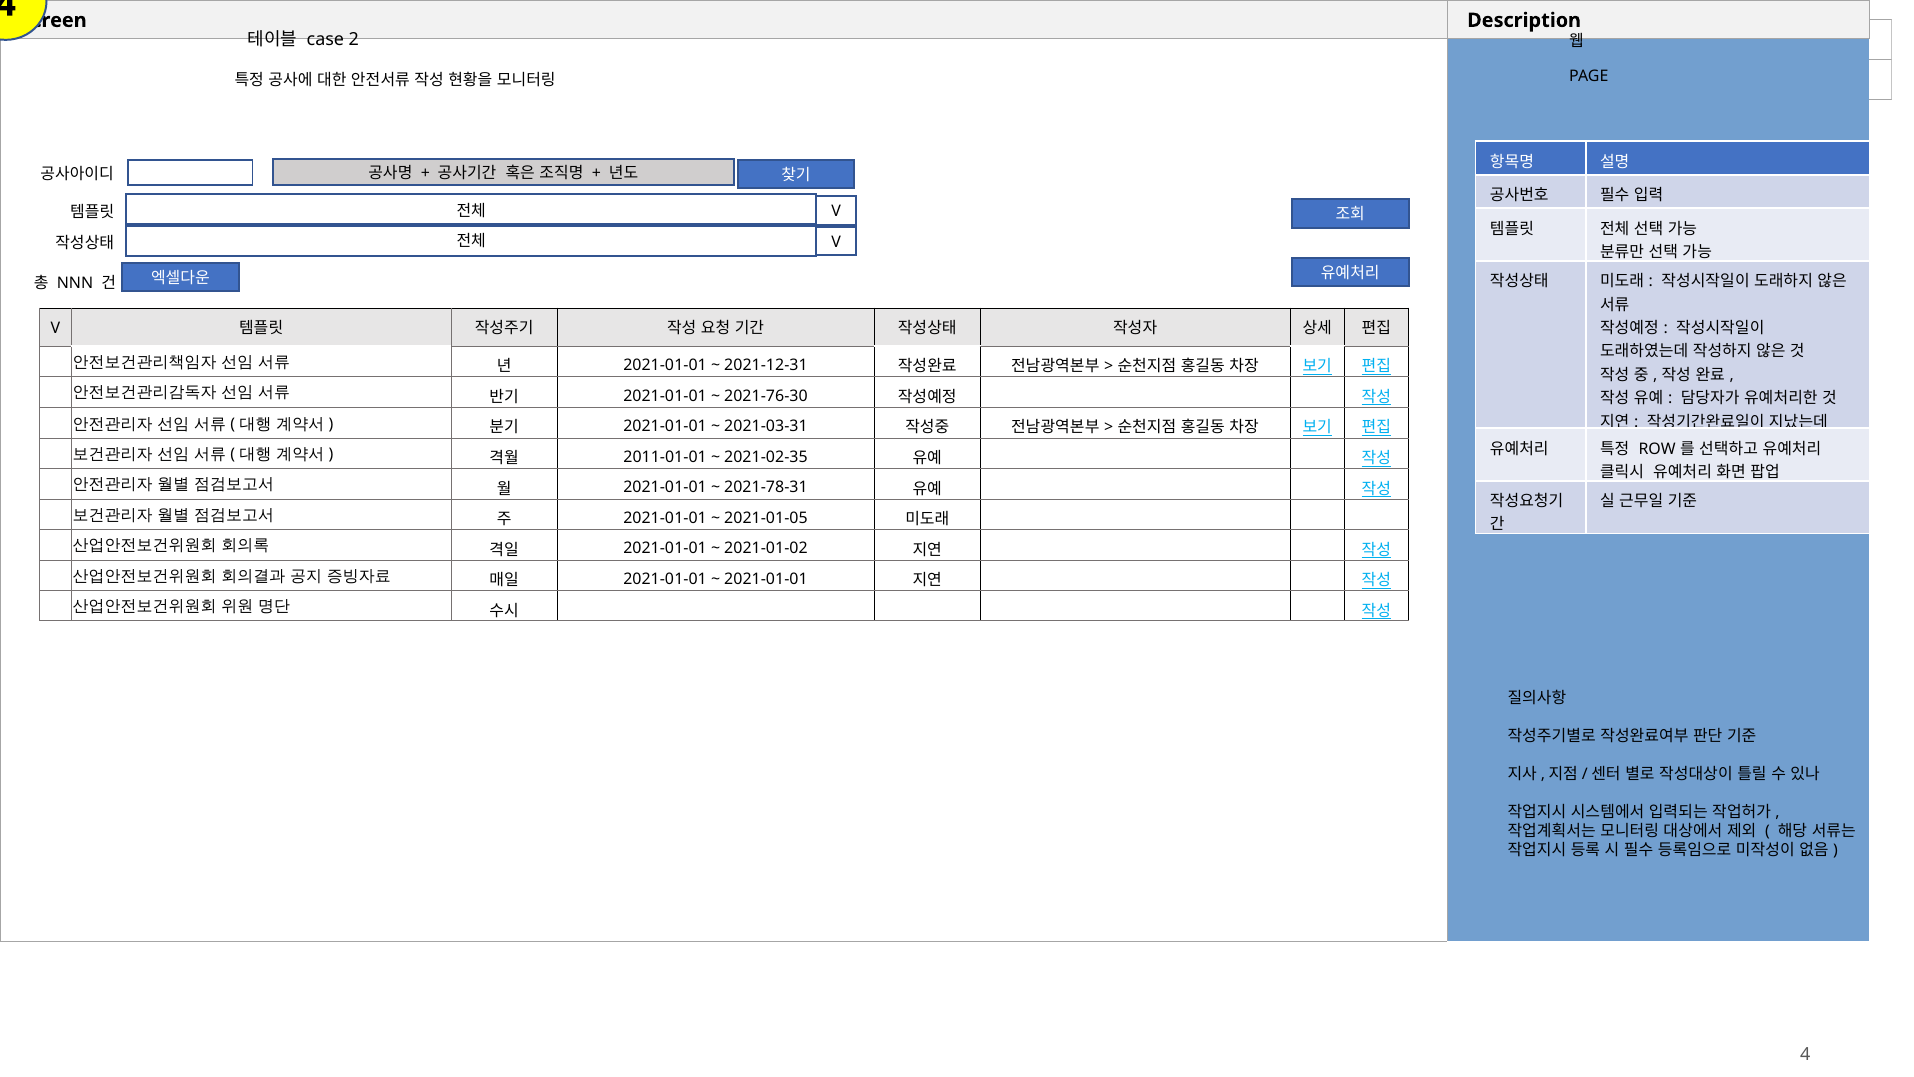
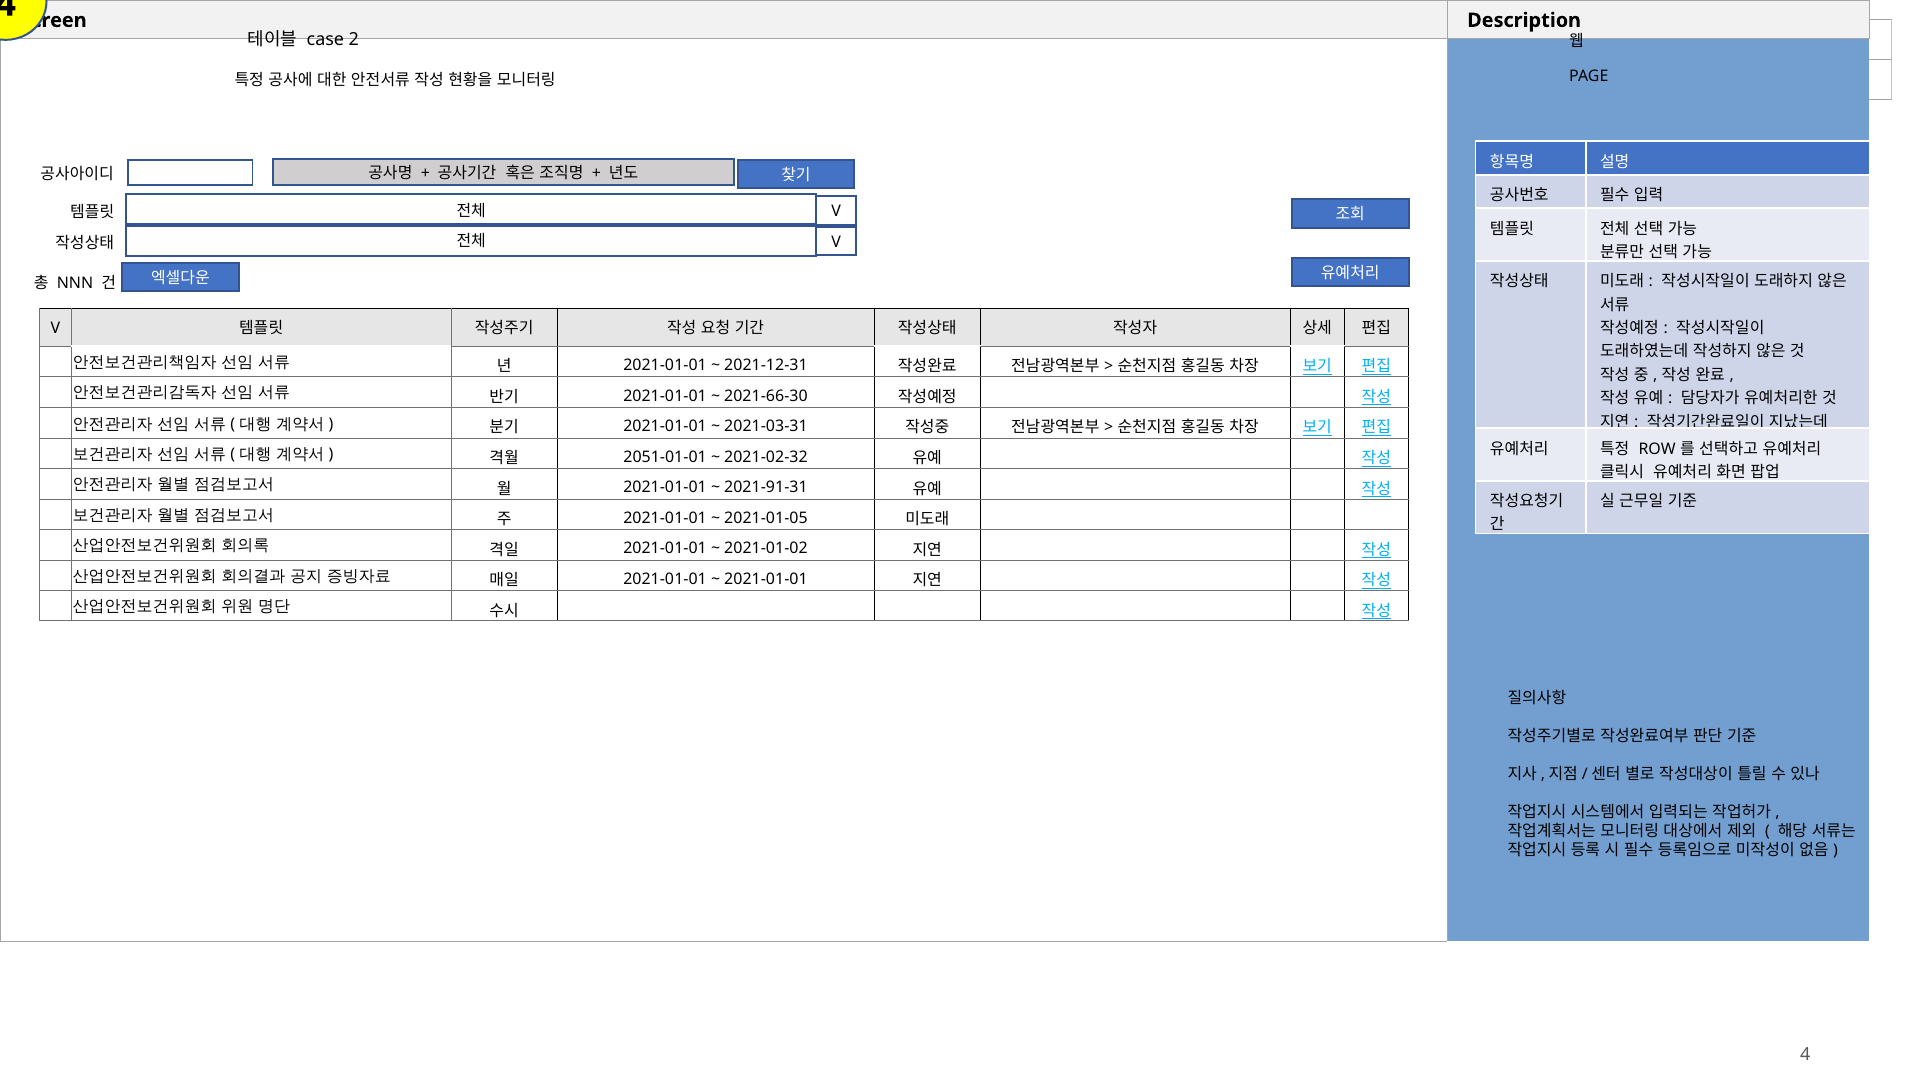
2021-76-30: 2021-76-30 -> 2021-66-30
2011-01-01: 2011-01-01 -> 2051-01-01
2021-02-35: 2021-02-35 -> 2021-02-32
2021-78-31: 2021-78-31 -> 2021-91-31
